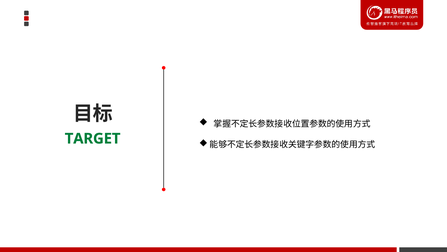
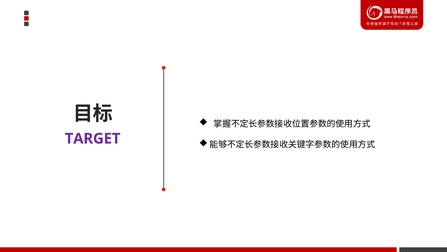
TARGET colour: green -> purple
